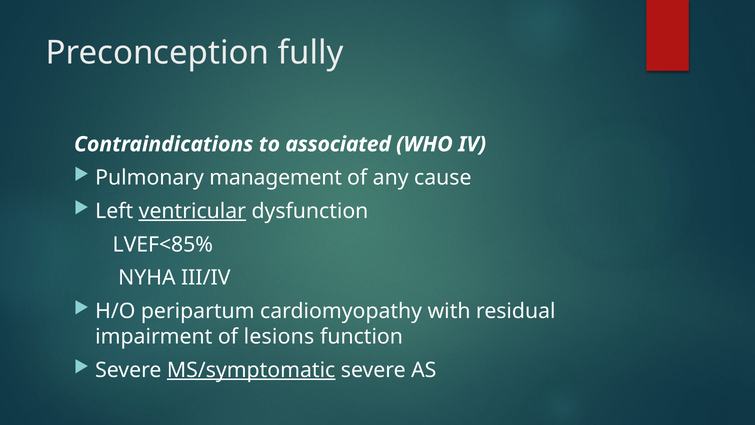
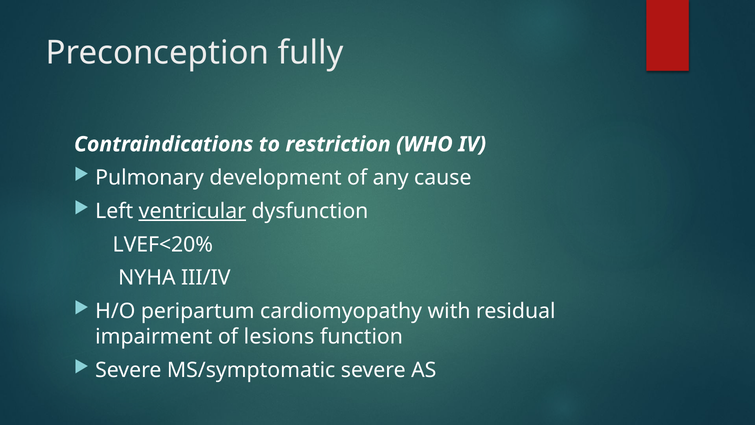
associated: associated -> restriction
management: management -> development
LVEF<85%: LVEF<85% -> LVEF<20%
MS/symptomatic underline: present -> none
